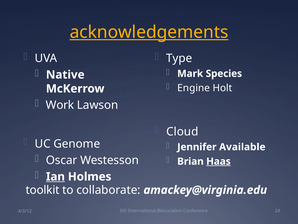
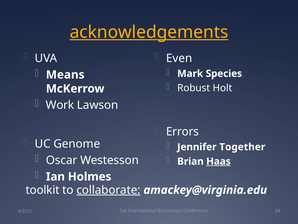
Type: Type -> Even
Native: Native -> Means
Engine: Engine -> Robust
Cloud: Cloud -> Errors
Available: Available -> Together
Ian underline: present -> none
collaborate underline: none -> present
